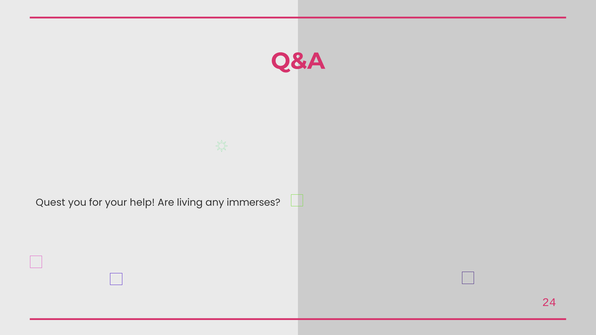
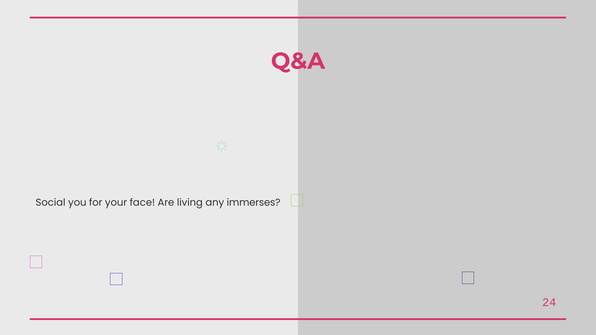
Quest: Quest -> Social
help: help -> face
